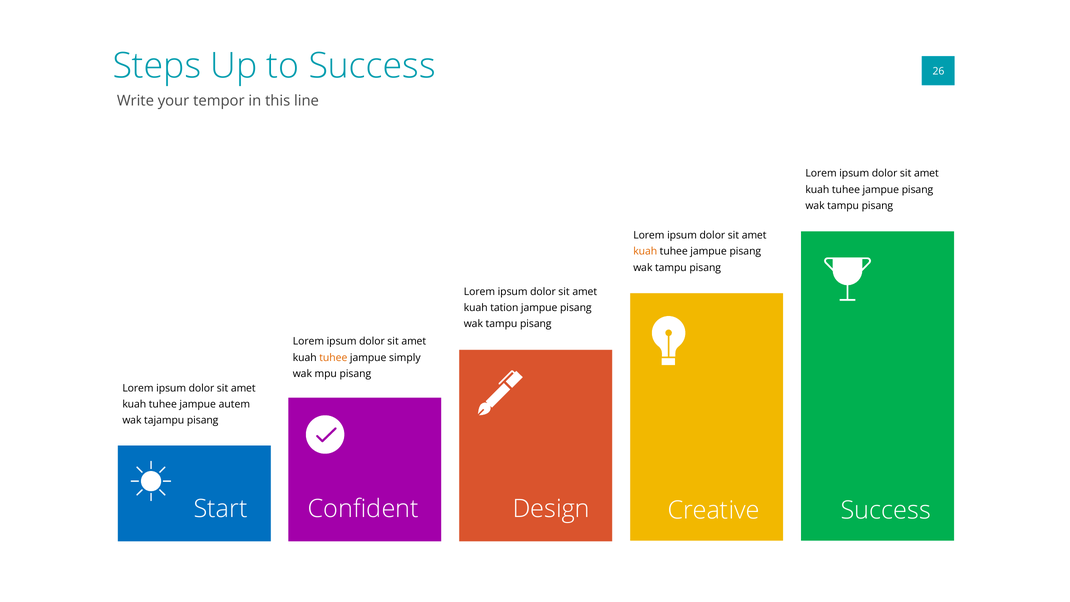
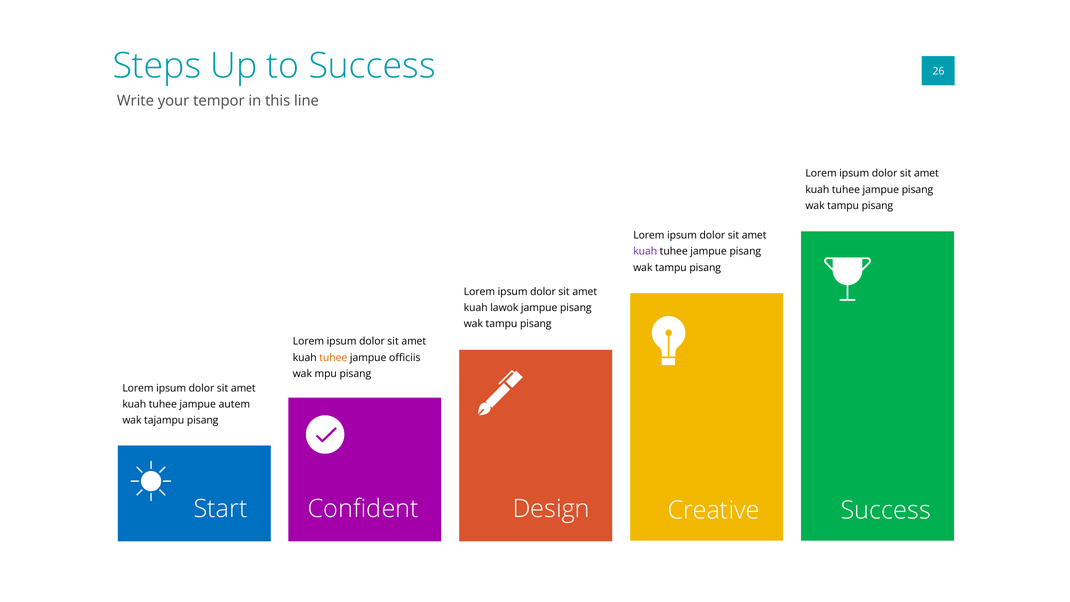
kuah at (645, 251) colour: orange -> purple
tation: tation -> lawok
simply: simply -> officiis
